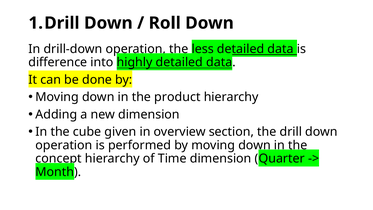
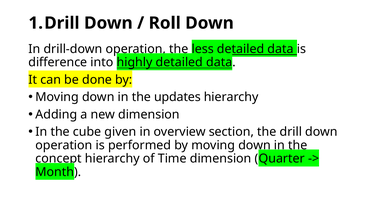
product: product -> updates
